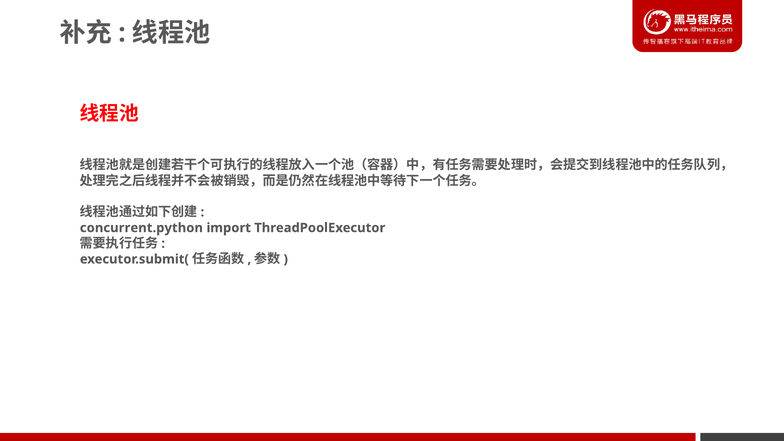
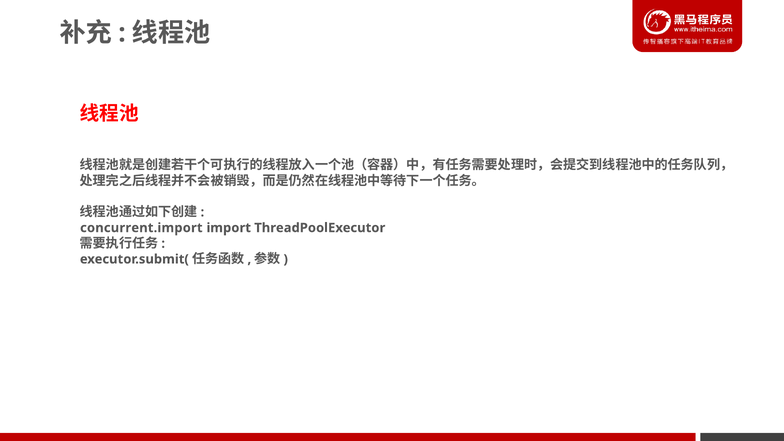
concurrent.python: concurrent.python -> concurrent.import
